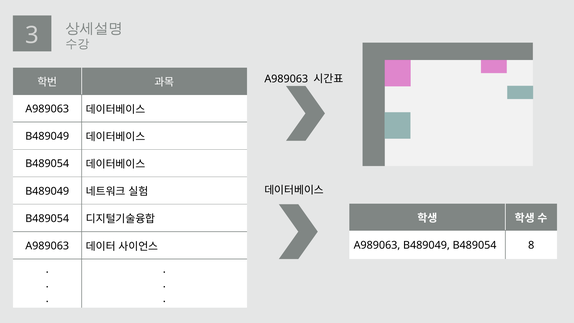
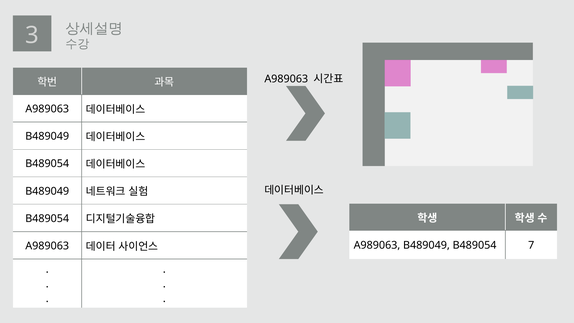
8: 8 -> 7
